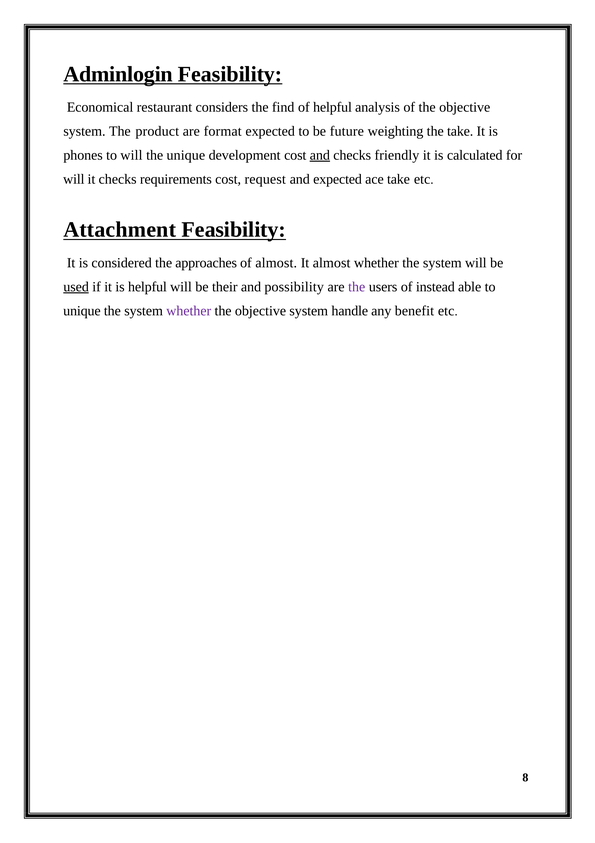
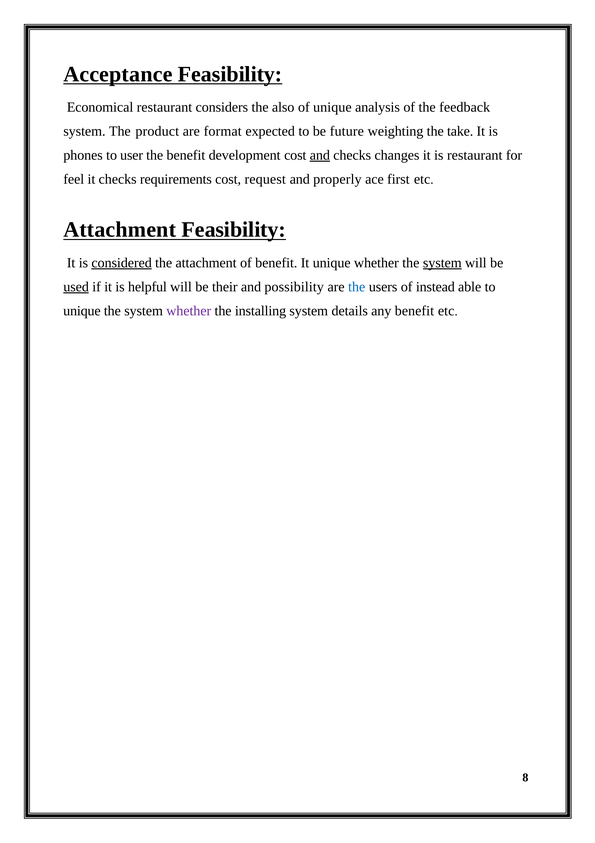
Adminlogin: Adminlogin -> Acceptance
find: find -> also
of helpful: helpful -> unique
of the objective: objective -> feedback
to will: will -> user
the unique: unique -> benefit
friendly: friendly -> changes
is calculated: calculated -> restaurant
will at (74, 179): will -> feel
and expected: expected -> properly
ace take: take -> first
considered underline: none -> present
the approaches: approaches -> attachment
of almost: almost -> benefit
It almost: almost -> unique
system at (442, 262) underline: none -> present
the at (357, 286) colour: purple -> blue
objective at (261, 310): objective -> installing
handle: handle -> details
